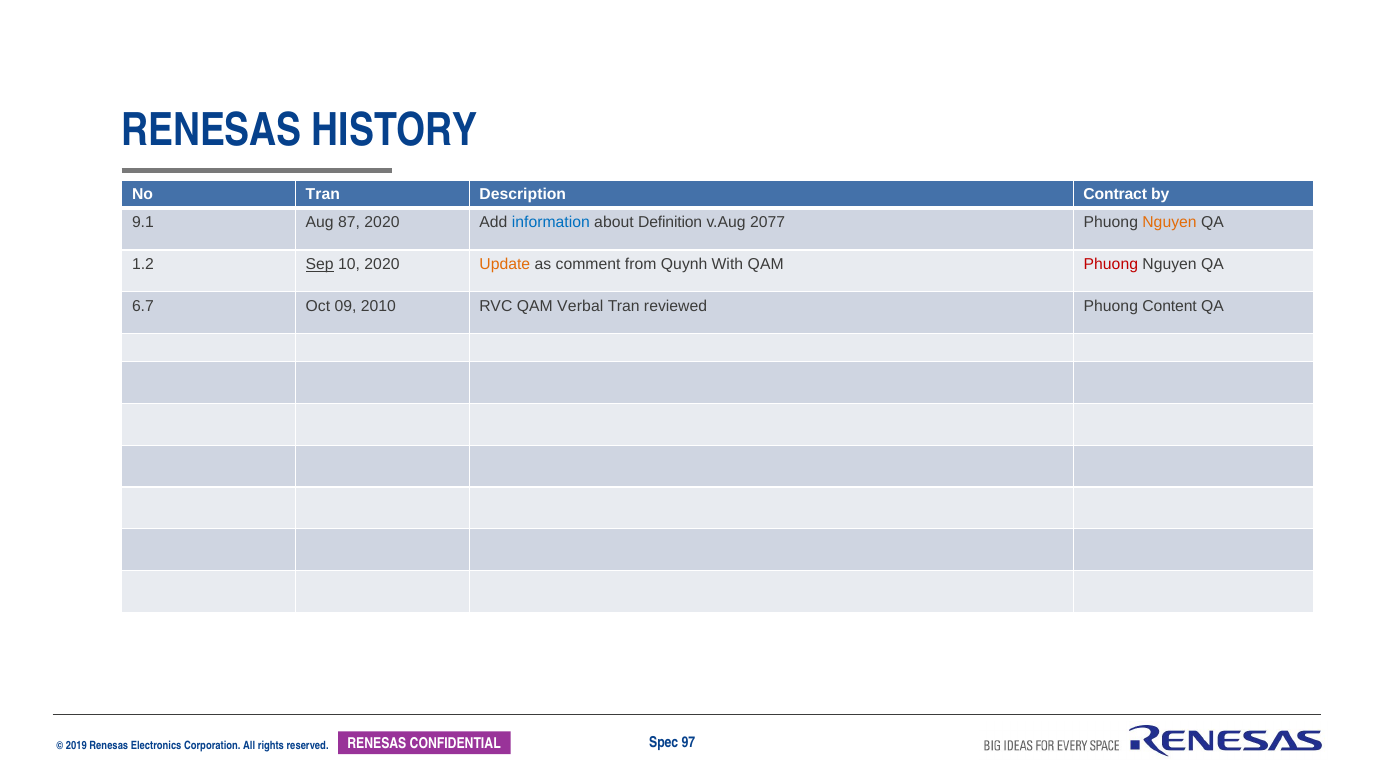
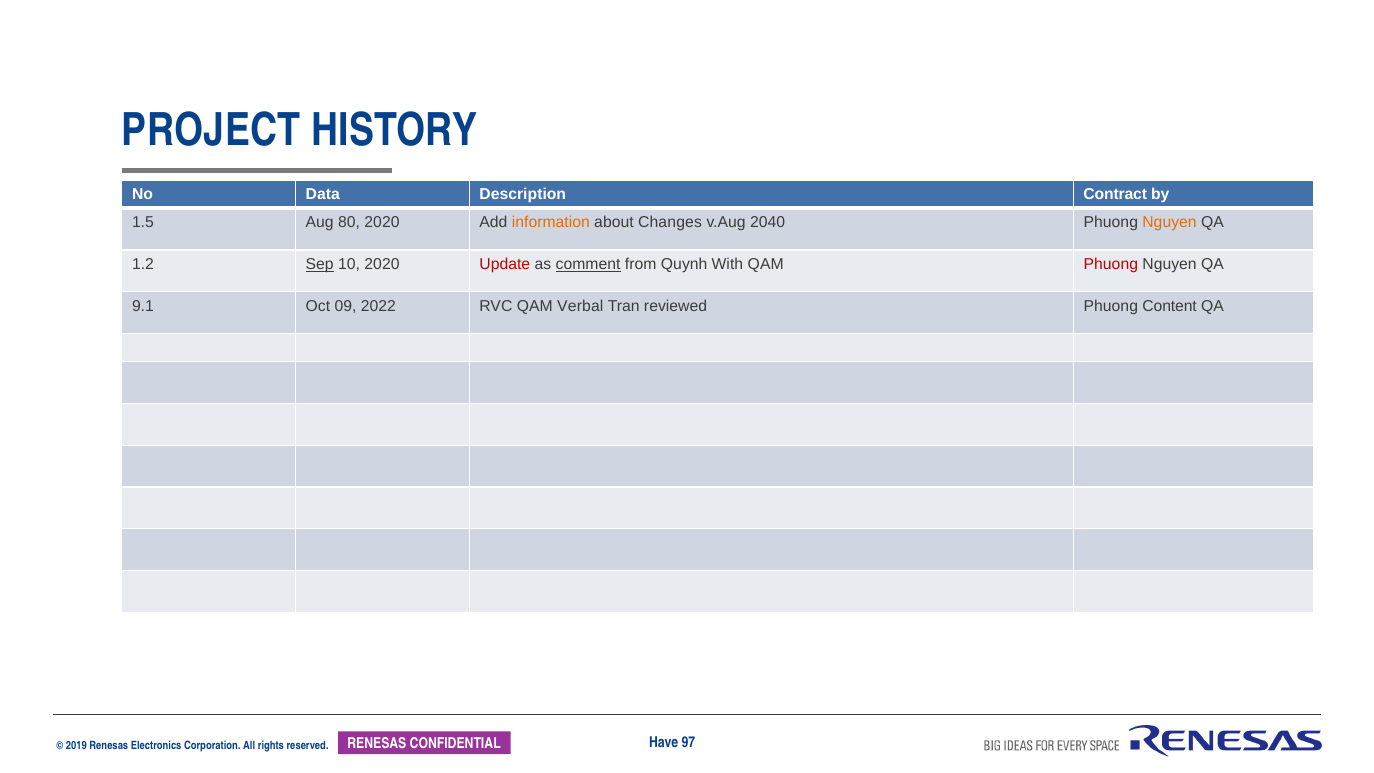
RENESAS at (212, 130): RENESAS -> PROJECT
No Tran: Tran -> Data
9.1: 9.1 -> 1.5
87: 87 -> 80
information colour: blue -> orange
Definition: Definition -> Changes
2077: 2077 -> 2040
Update colour: orange -> red
comment underline: none -> present
6.7: 6.7 -> 9.1
2010: 2010 -> 2022
Spec: Spec -> Have
